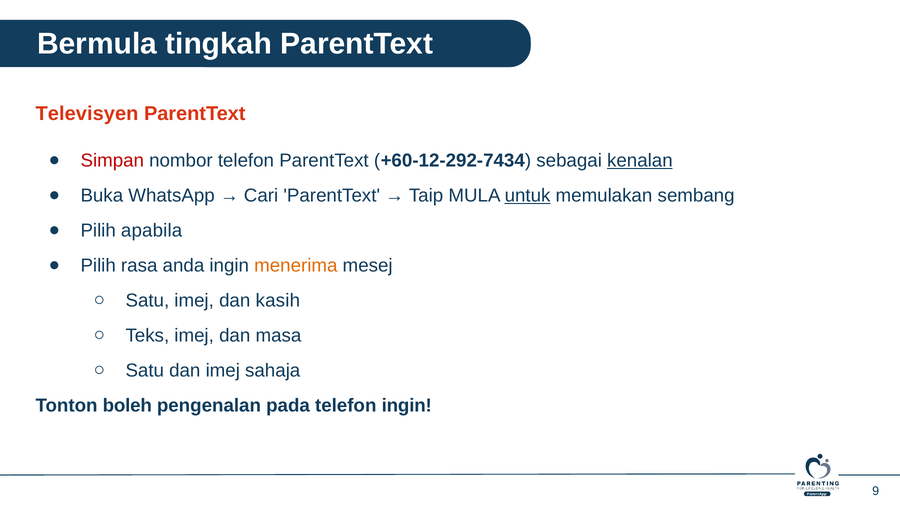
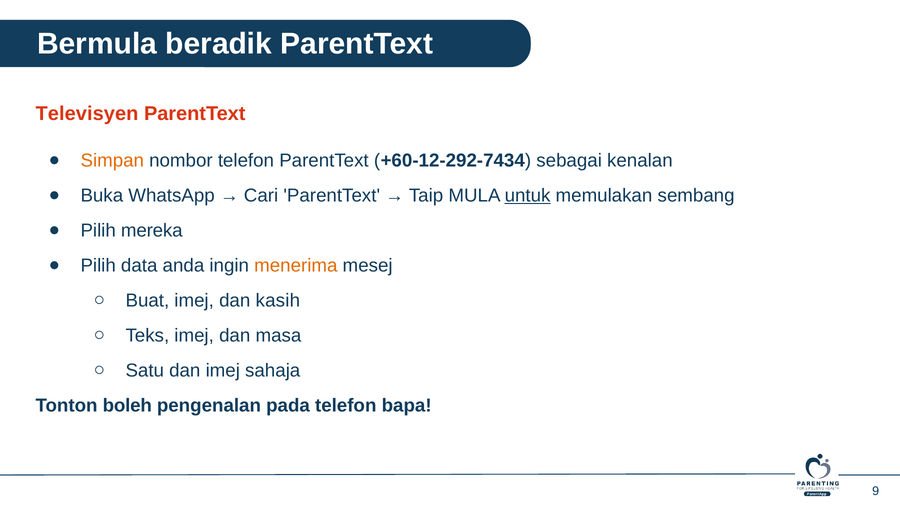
tingkah: tingkah -> beradik
Simpan colour: red -> orange
kenalan underline: present -> none
apabila: apabila -> mereka
rasa: rasa -> data
Satu at (147, 301): Satu -> Buat
telefon ingin: ingin -> bapa
